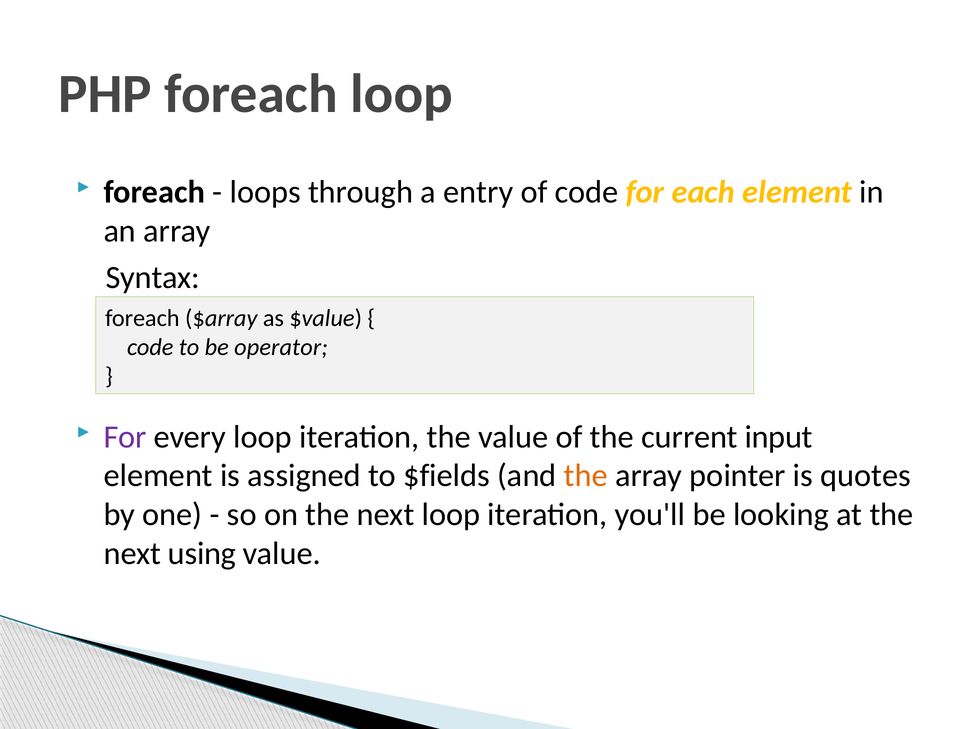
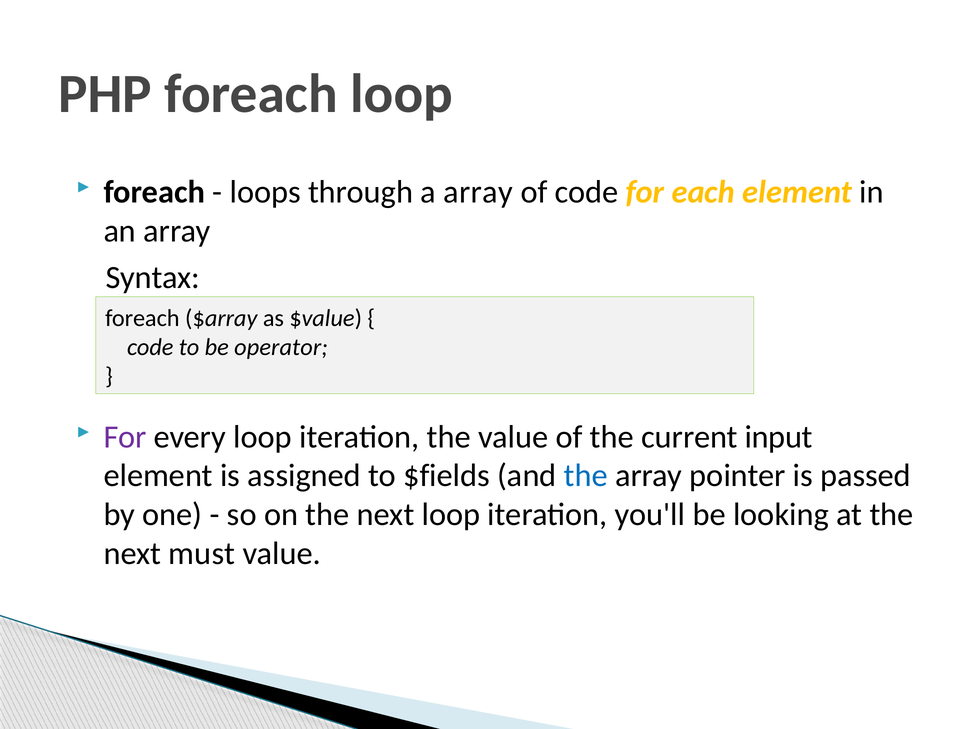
a entry: entry -> array
the at (586, 476) colour: orange -> blue
quotes: quotes -> passed
using: using -> must
